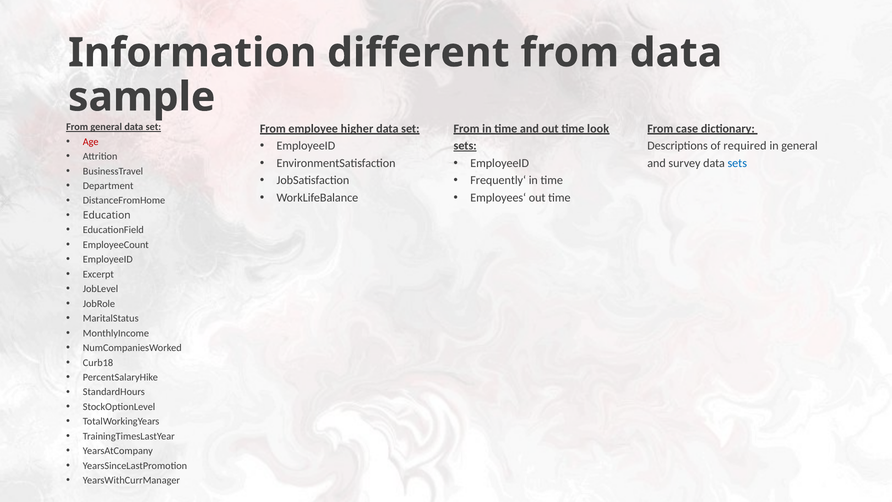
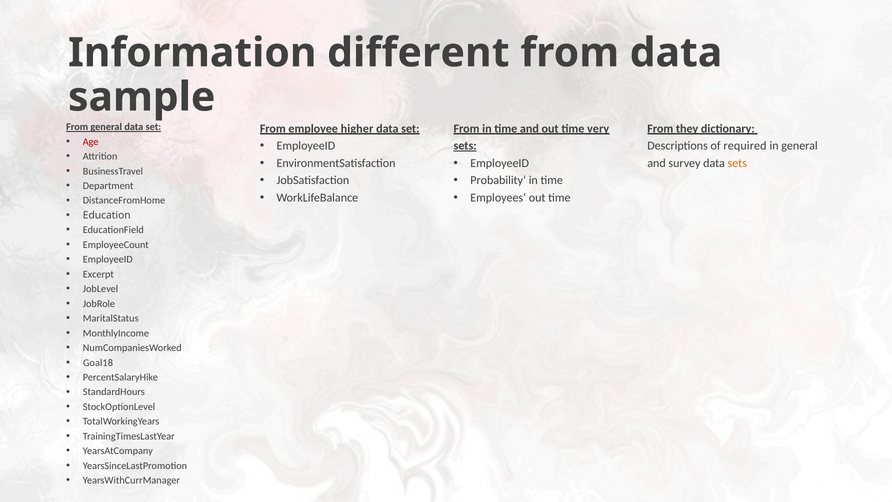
look: look -> very
case: case -> they
sets at (737, 163) colour: blue -> orange
Frequently‘: Frequently‘ -> Probability‘
Curb18: Curb18 -> Goal18
